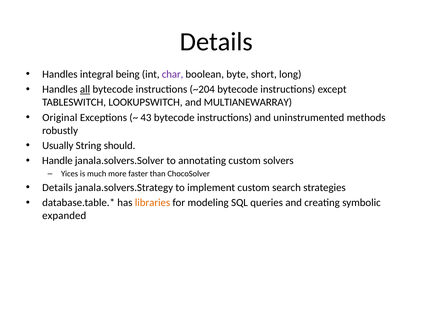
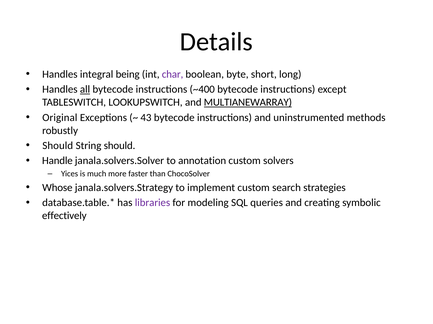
~204: ~204 -> ~400
MULTIANEWARRAY underline: none -> present
Usually at (58, 146): Usually -> Should
annotating: annotating -> annotation
Details at (57, 188): Details -> Whose
libraries colour: orange -> purple
expanded: expanded -> effectively
